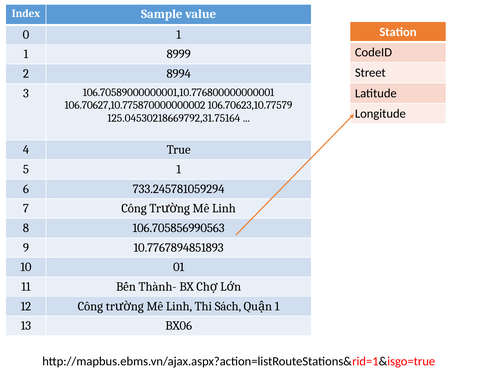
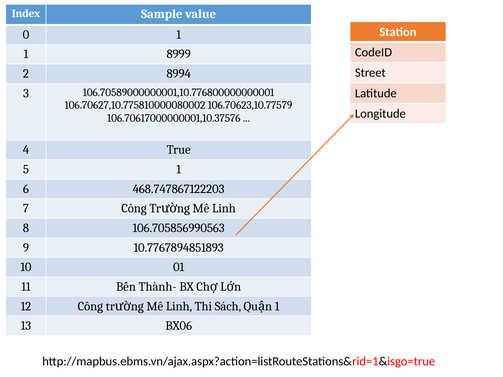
106.70627,10.775870000000002: 106.70627,10.775870000000002 -> 106.70627,10.775810000080002
125.04530218669792,31.75164: 125.04530218669792,31.75164 -> 106.70617000000001,10.37576
733.245781059294: 733.245781059294 -> 468.747867122203
